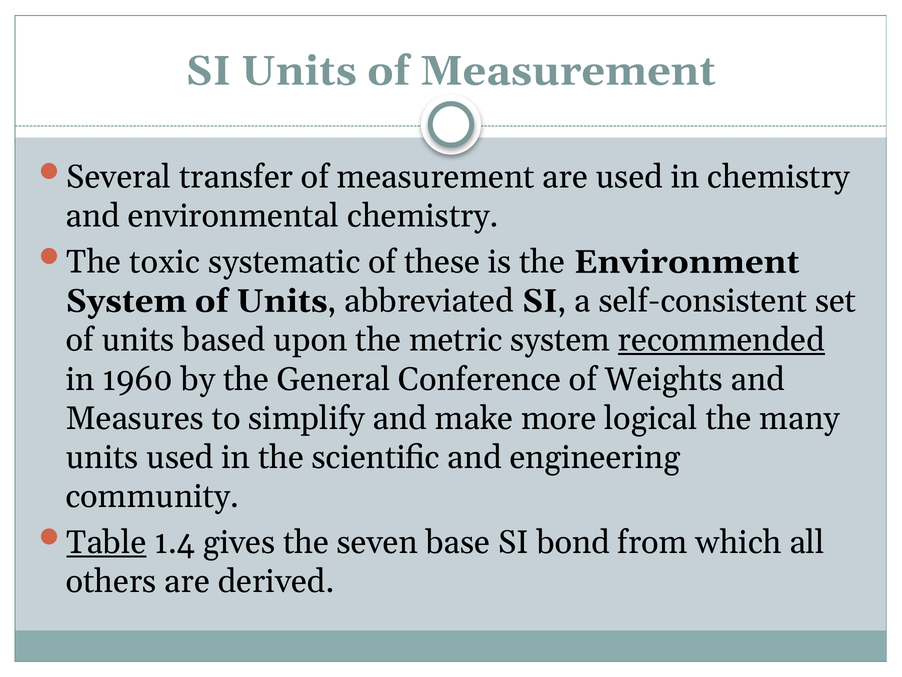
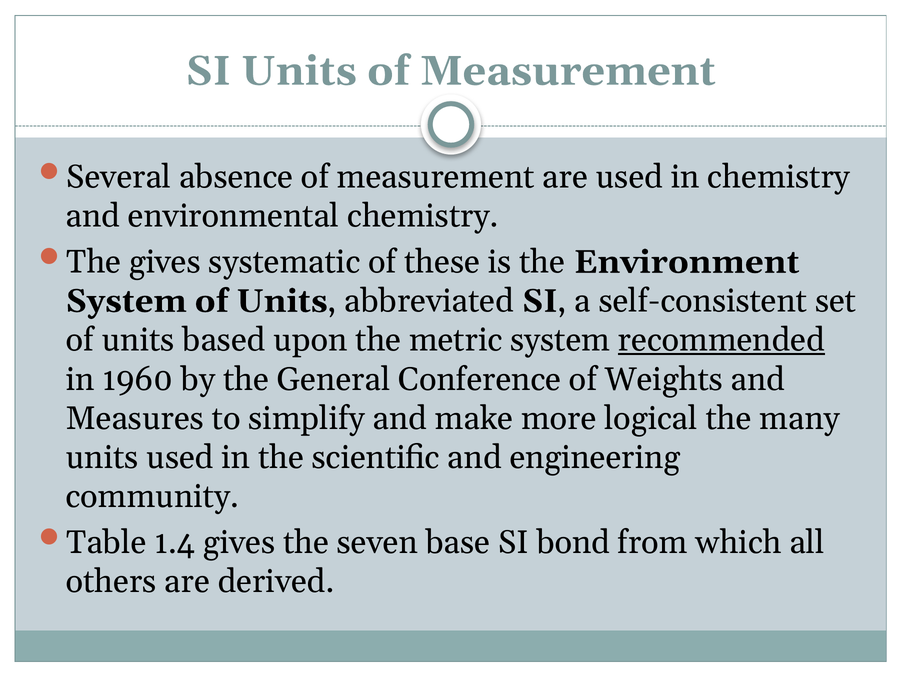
transfer: transfer -> absence
The toxic: toxic -> gives
Table underline: present -> none
